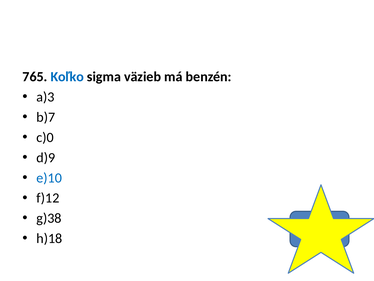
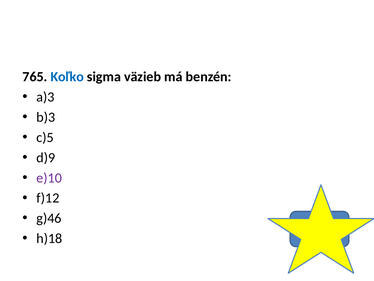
b)7: b)7 -> b)3
c)0: c)0 -> c)5
e)10 colour: blue -> purple
g)38: g)38 -> g)46
